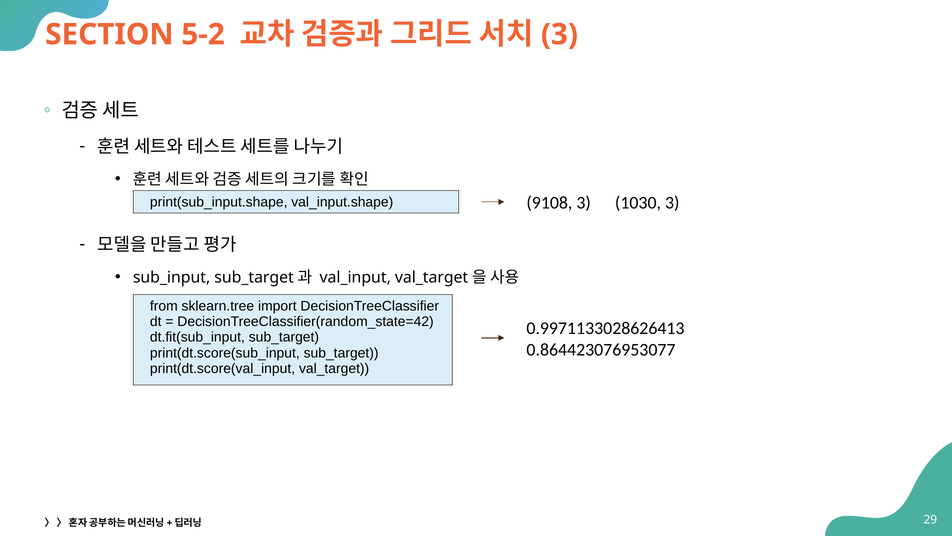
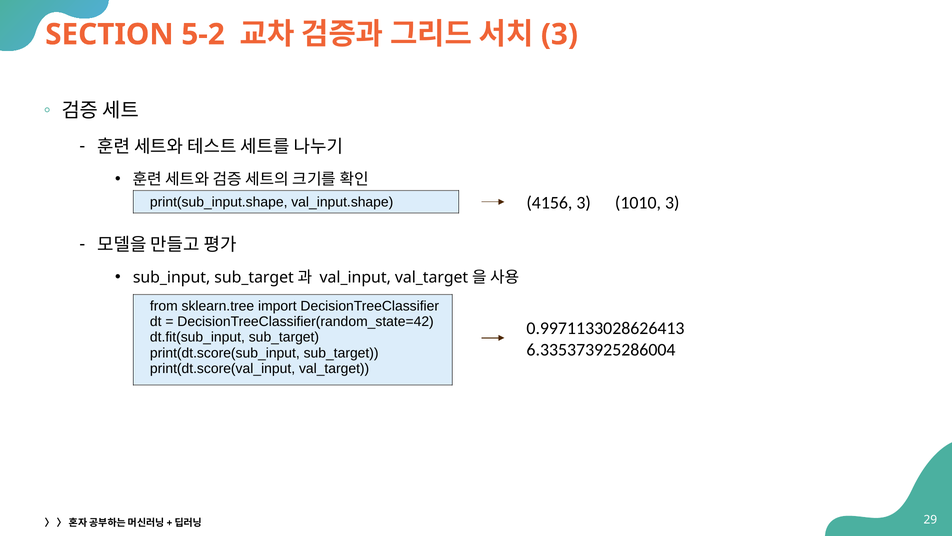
9108: 9108 -> 4156
1030: 1030 -> 1010
0.864423076953077: 0.864423076953077 -> 6.335373925286004
